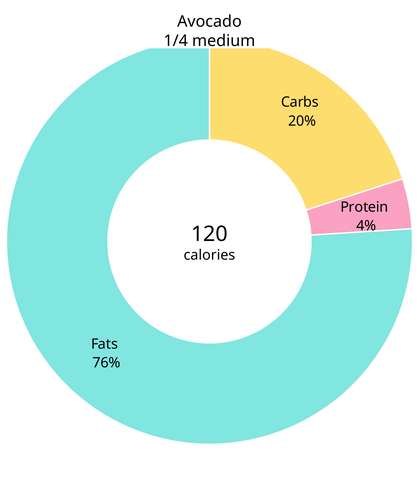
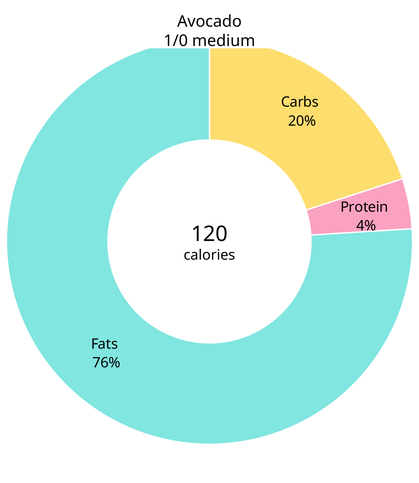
1/4: 1/4 -> 1/0
